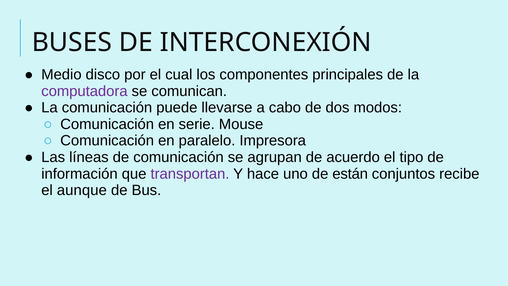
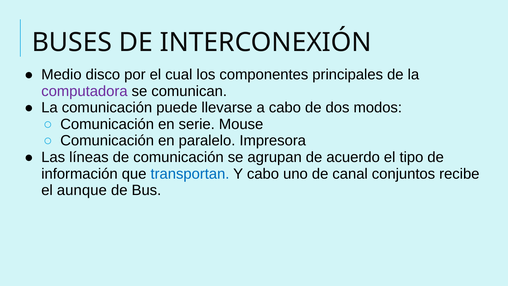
transportan colour: purple -> blue
Y hace: hace -> cabo
están: están -> canal
